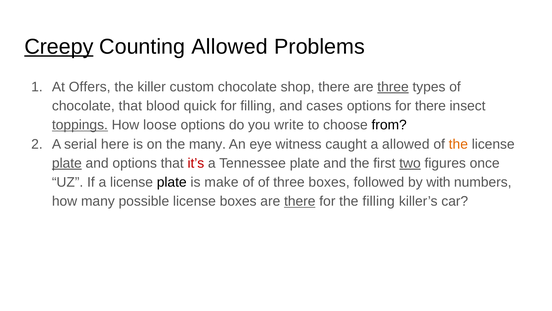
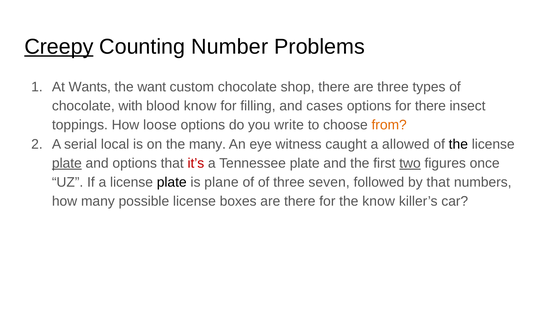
Counting Allowed: Allowed -> Number
Offers: Offers -> Wants
killer: killer -> want
three at (393, 87) underline: present -> none
chocolate that: that -> with
blood quick: quick -> know
toppings underline: present -> none
from colour: black -> orange
here: here -> local
the at (458, 144) colour: orange -> black
make: make -> plane
three boxes: boxes -> seven
by with: with -> that
there at (300, 201) underline: present -> none
the filling: filling -> know
